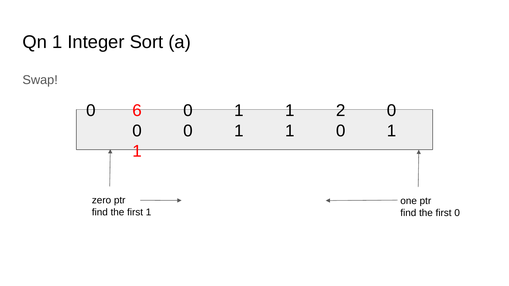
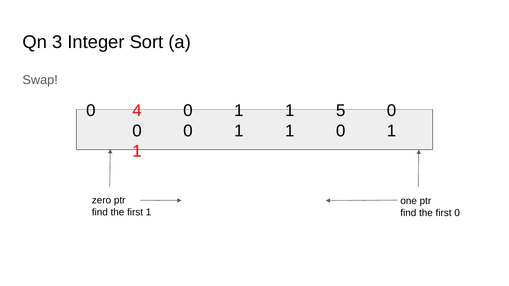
Qn 1: 1 -> 3
6: 6 -> 4
2: 2 -> 5
